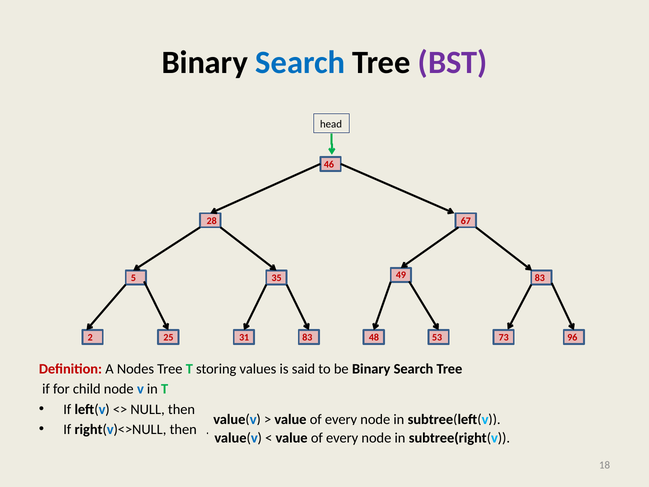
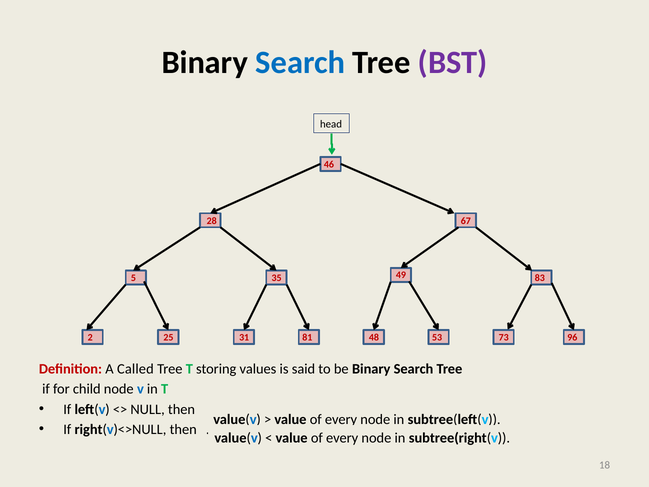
31 83: 83 -> 81
Nodes: Nodes -> Called
